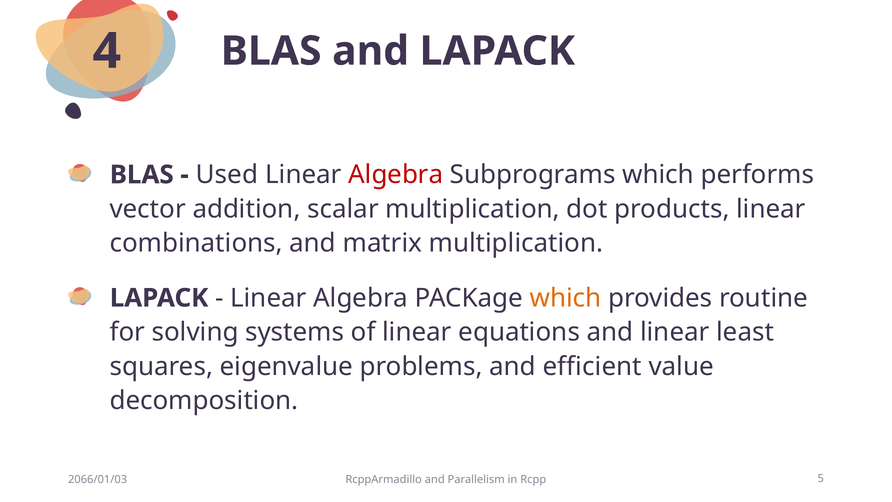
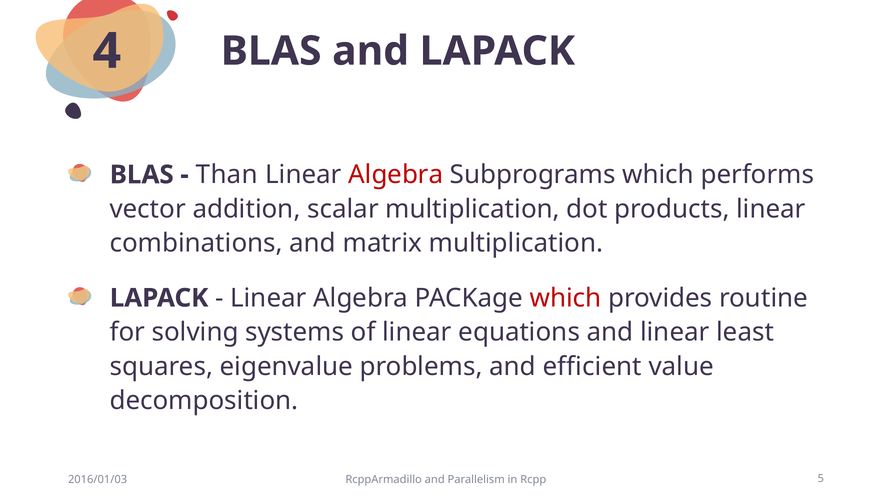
Used: Used -> Than
which at (565, 298) colour: orange -> red
2066/01/03: 2066/01/03 -> 2016/01/03
